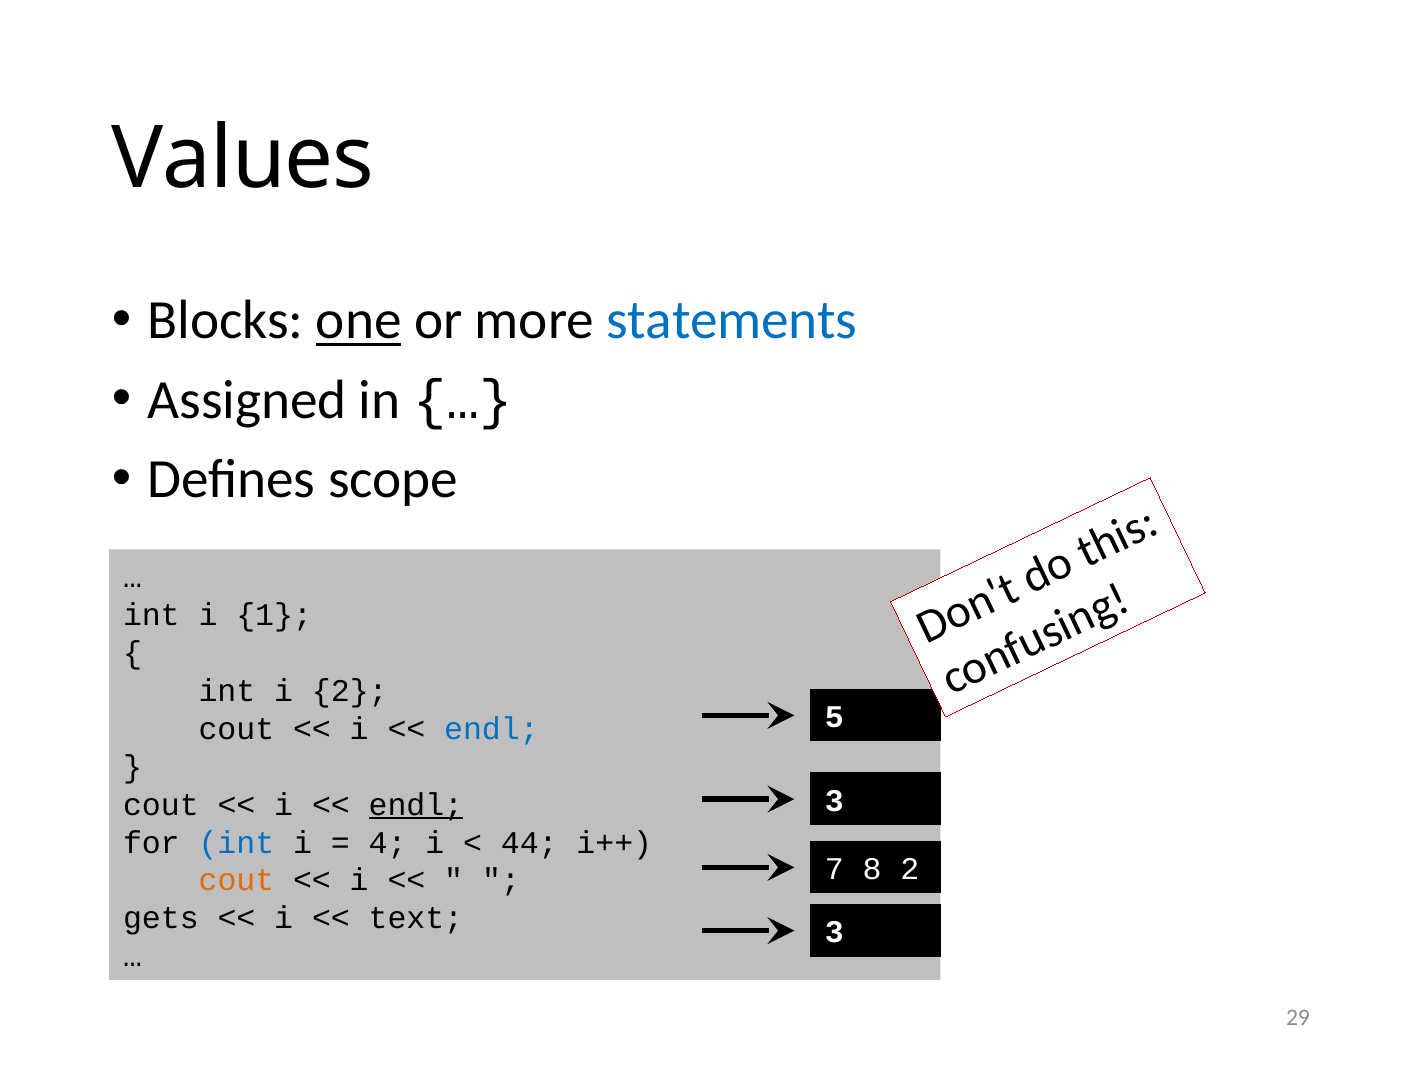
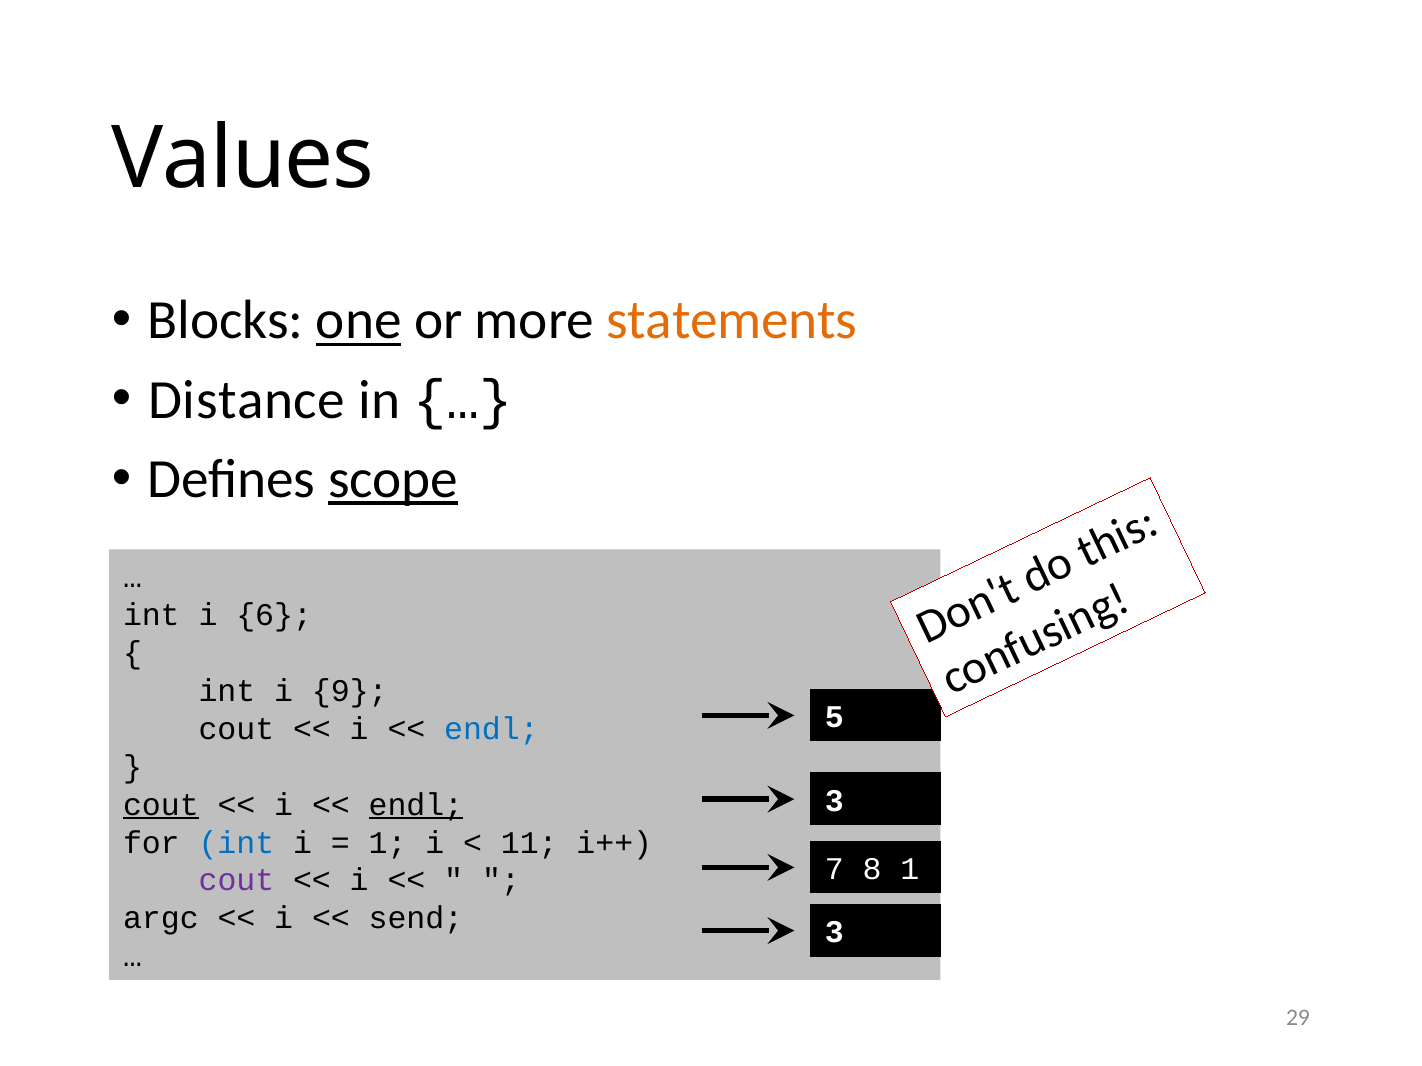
statements colour: blue -> orange
Assigned: Assigned -> Distance
scope underline: none -> present
1: 1 -> 6
i 2: 2 -> 9
cout at (161, 805) underline: none -> present
4 at (388, 843): 4 -> 1
44: 44 -> 11
8 2: 2 -> 1
cout at (236, 881) colour: orange -> purple
gets: gets -> argc
text: text -> send
